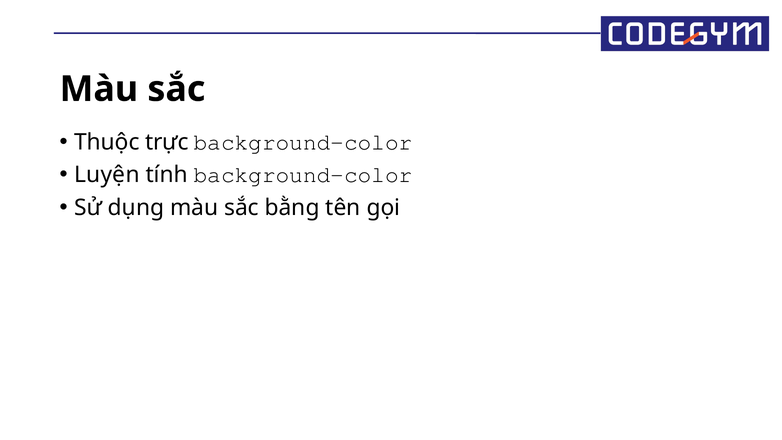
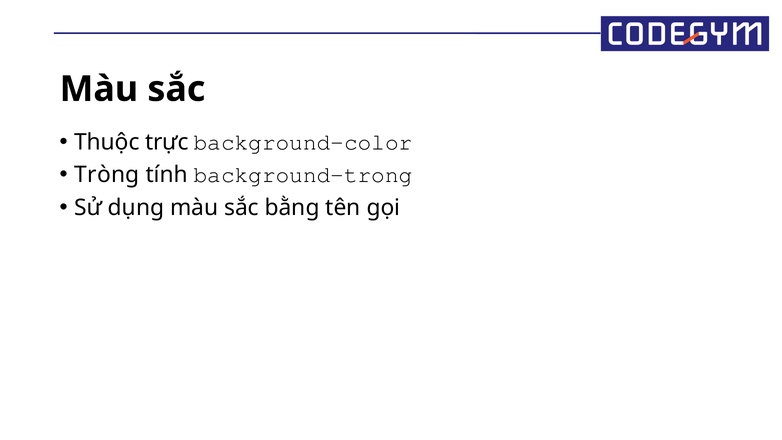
Luyện: Luyện -> Tròng
tính background-color: background-color -> background-trong
